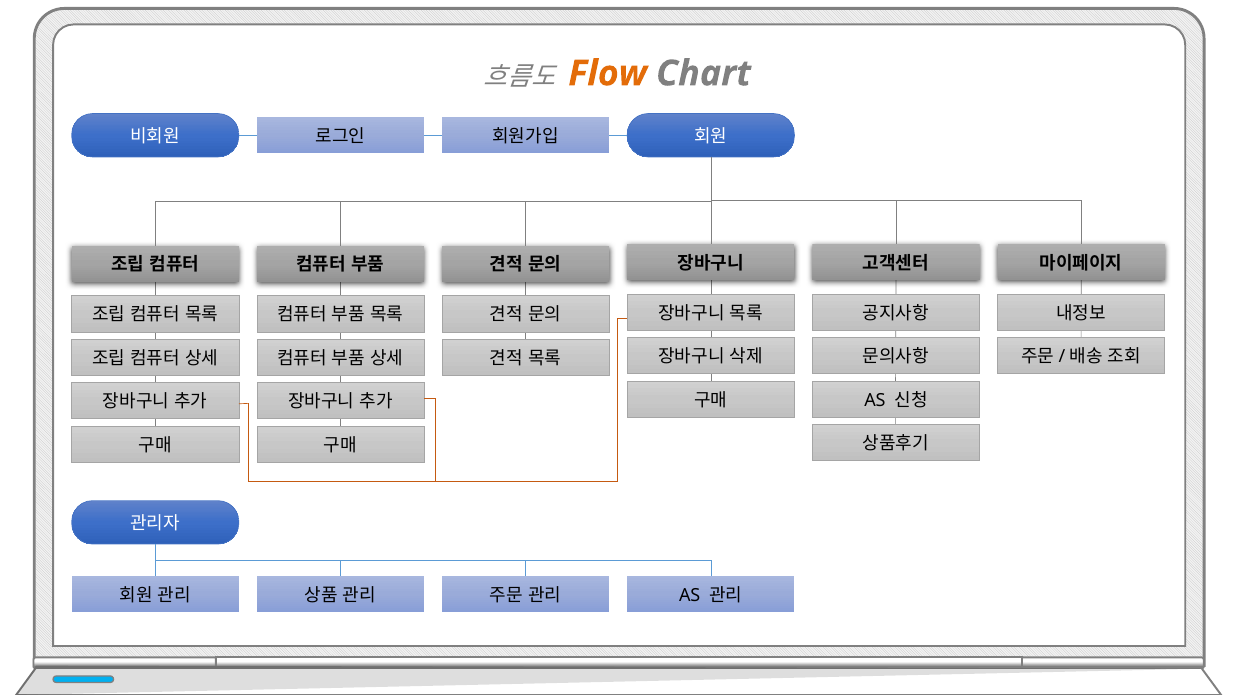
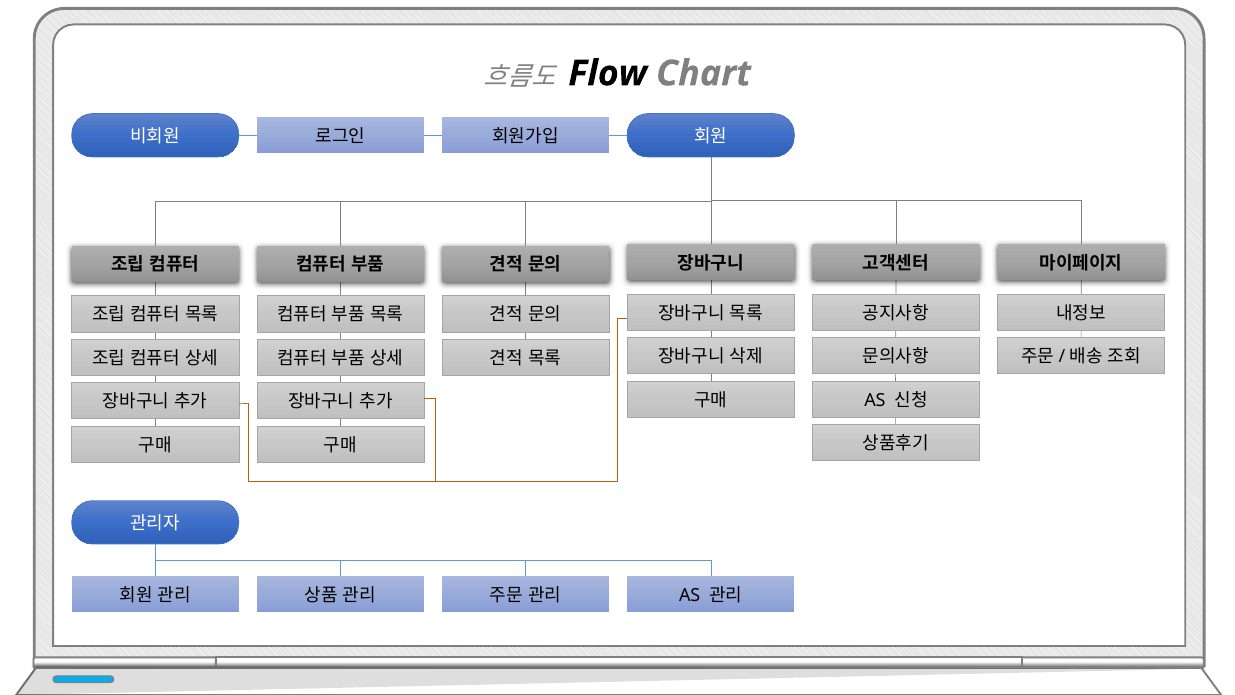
Flow colour: orange -> black
